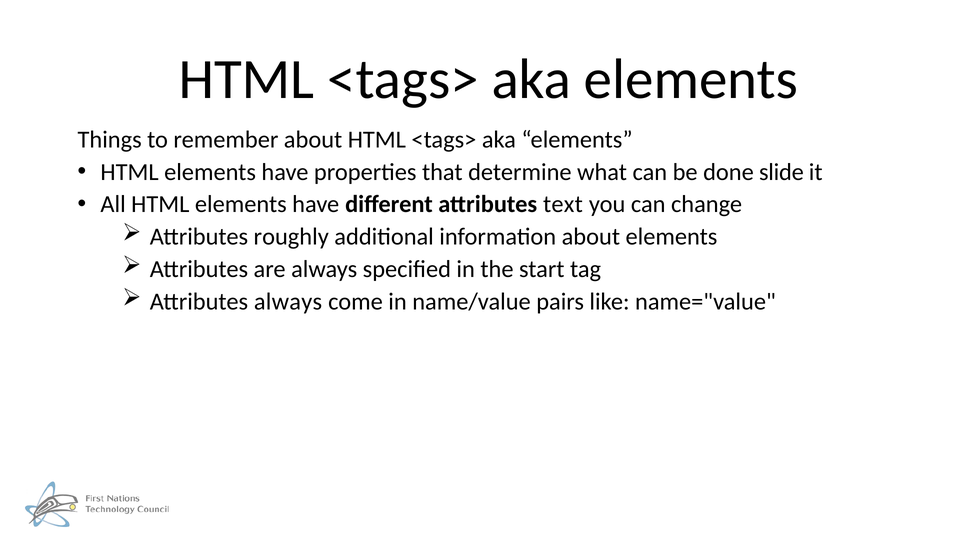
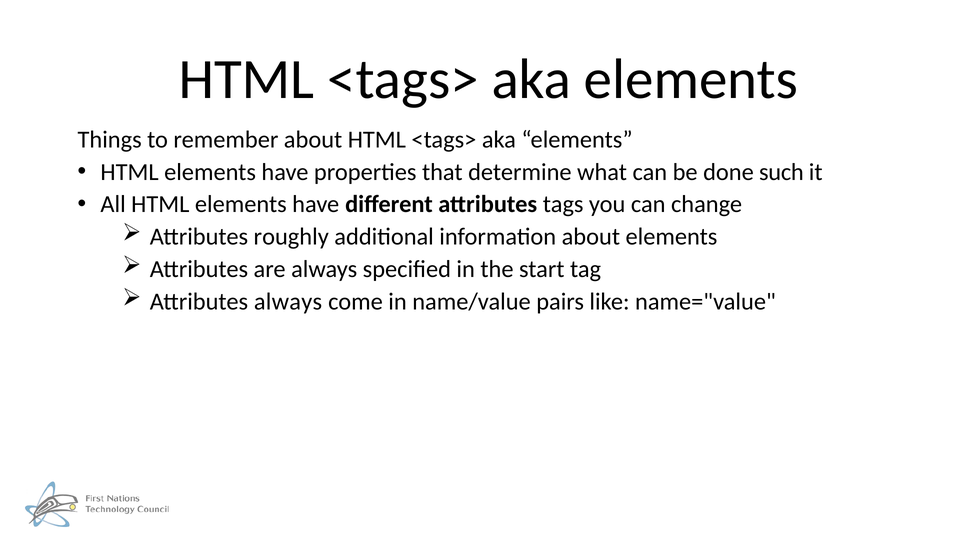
slide: slide -> such
text: text -> tags
